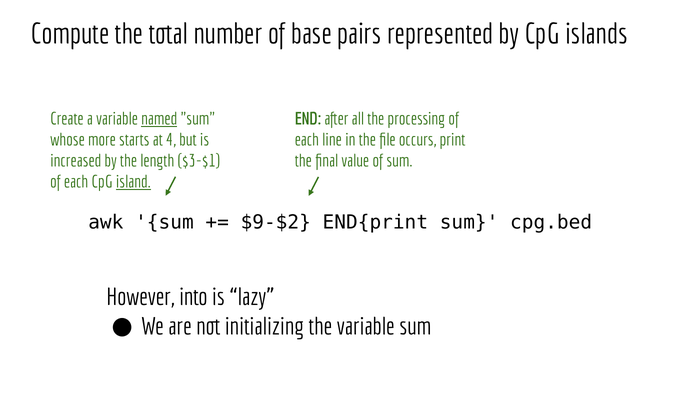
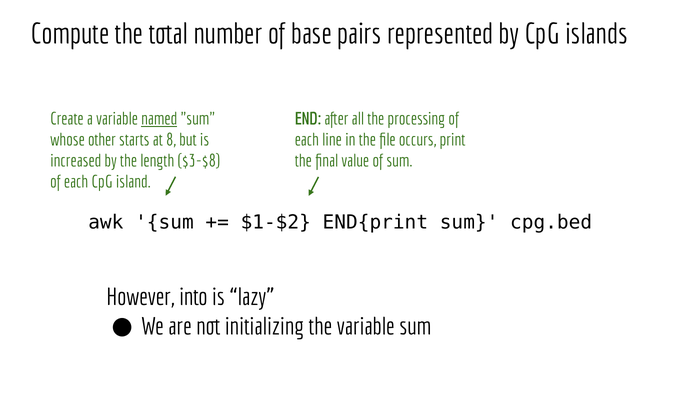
more: more -> other
4: 4 -> 8
$3-$1: $3-$1 -> $3-$8
island underline: present -> none
$9-$2: $9-$2 -> $1-$2
